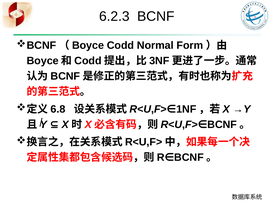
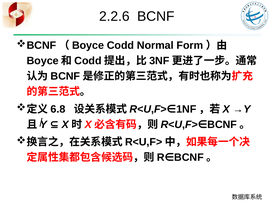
6.2.3: 6.2.3 -> 2.2.6
